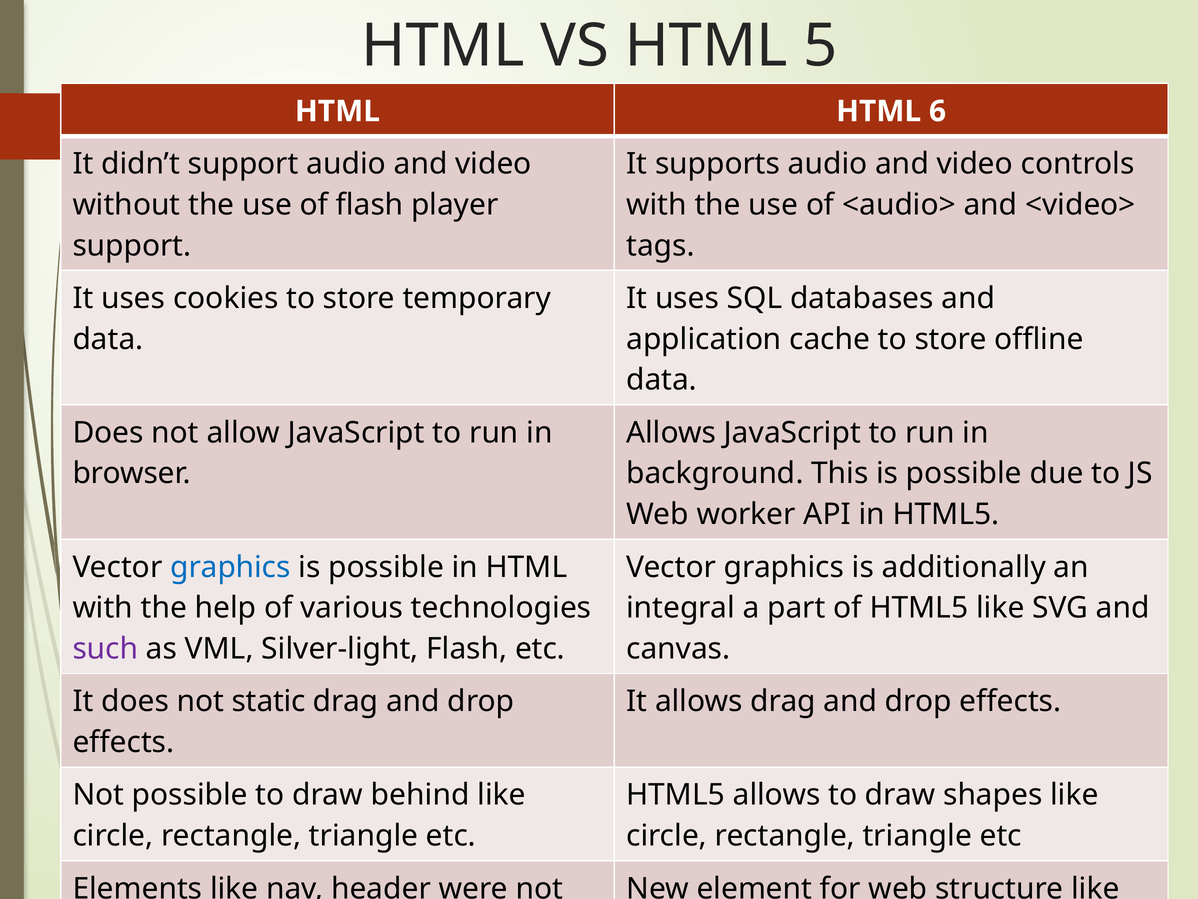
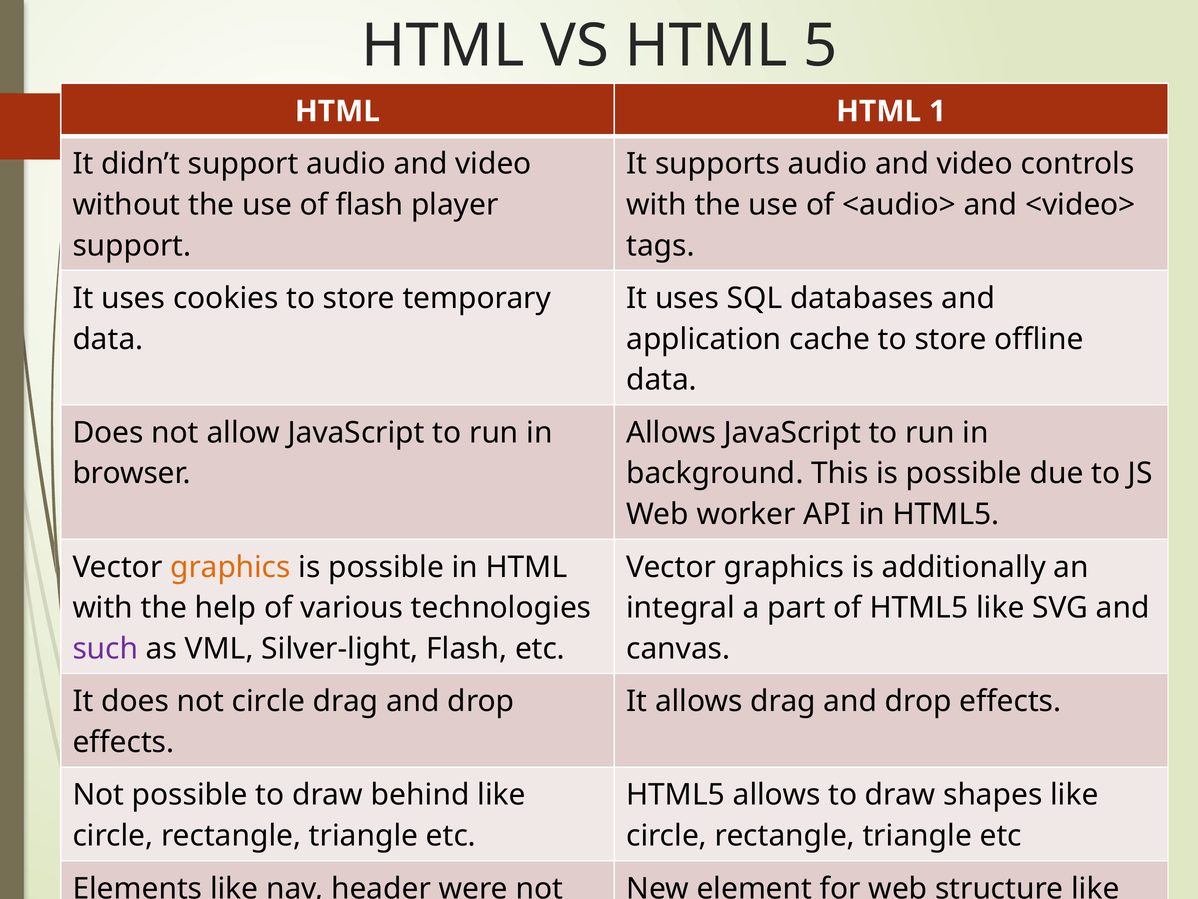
6: 6 -> 1
graphics at (230, 567) colour: blue -> orange
not static: static -> circle
